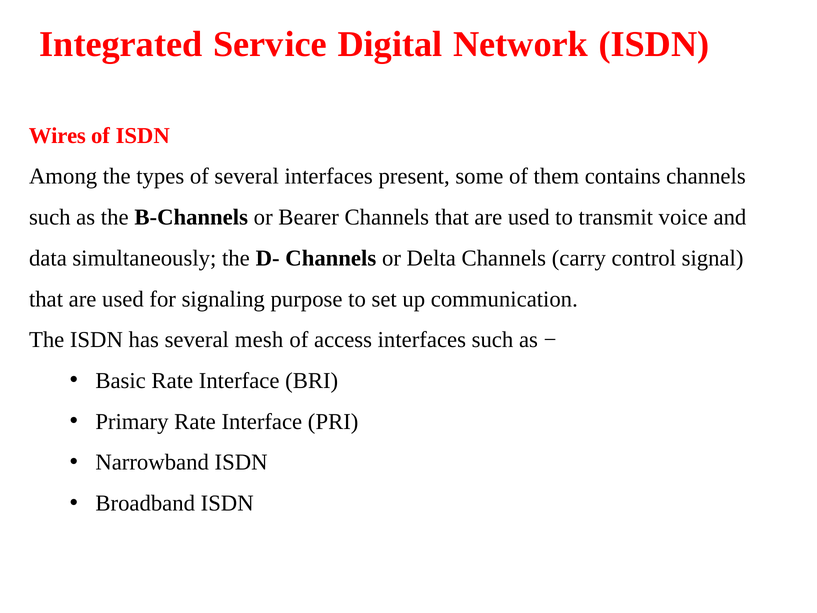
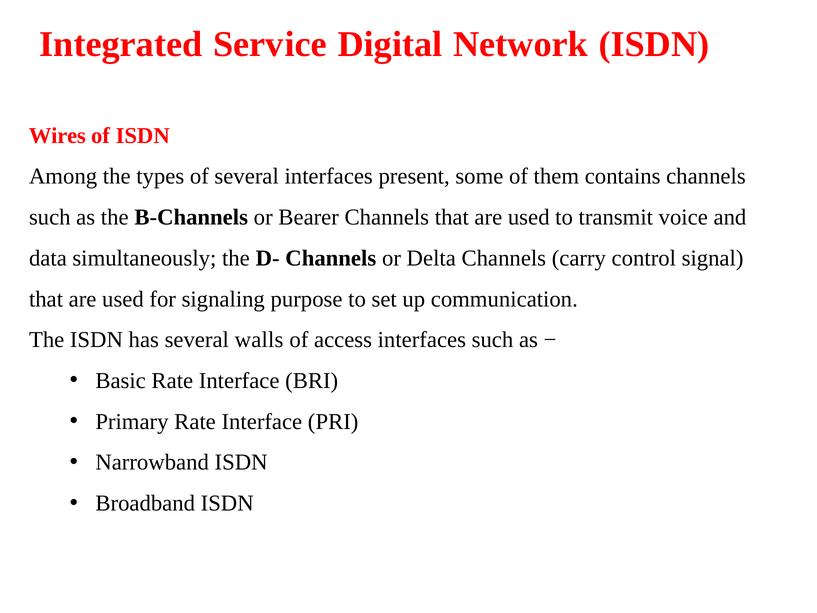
mesh: mesh -> walls
